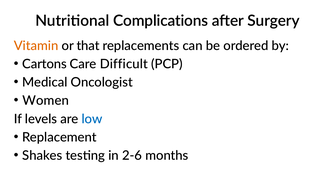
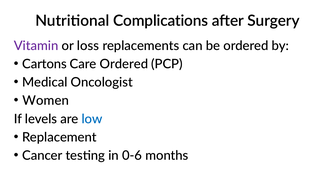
Vitamin colour: orange -> purple
that: that -> loss
Care Difficult: Difficult -> Ordered
Shakes: Shakes -> Cancer
2-6: 2-6 -> 0-6
